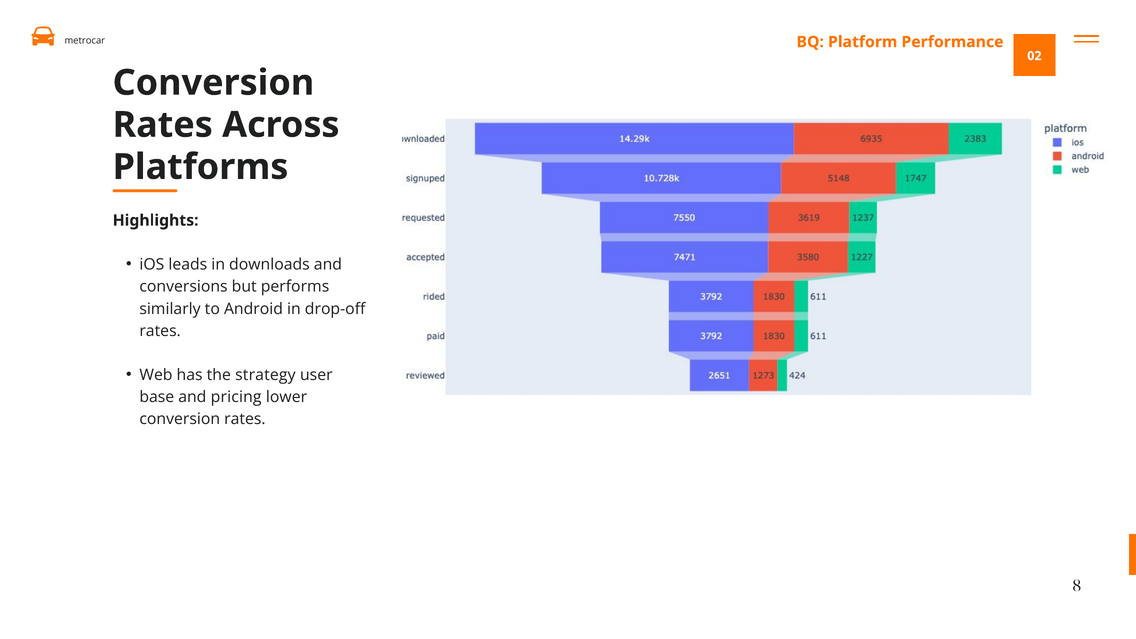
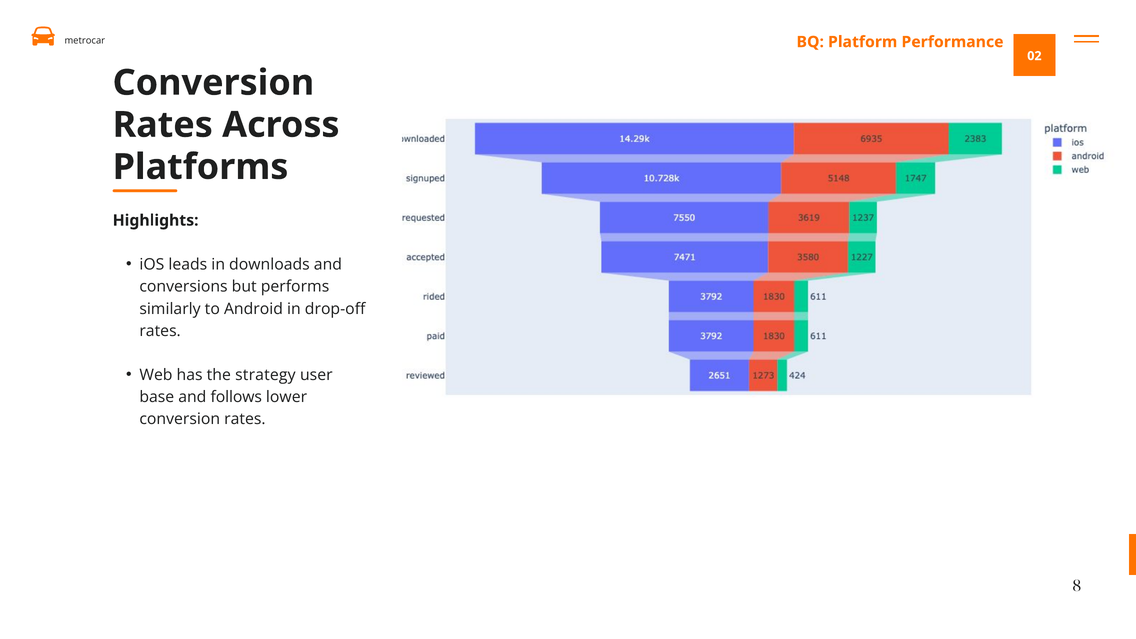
pricing: pricing -> follows
